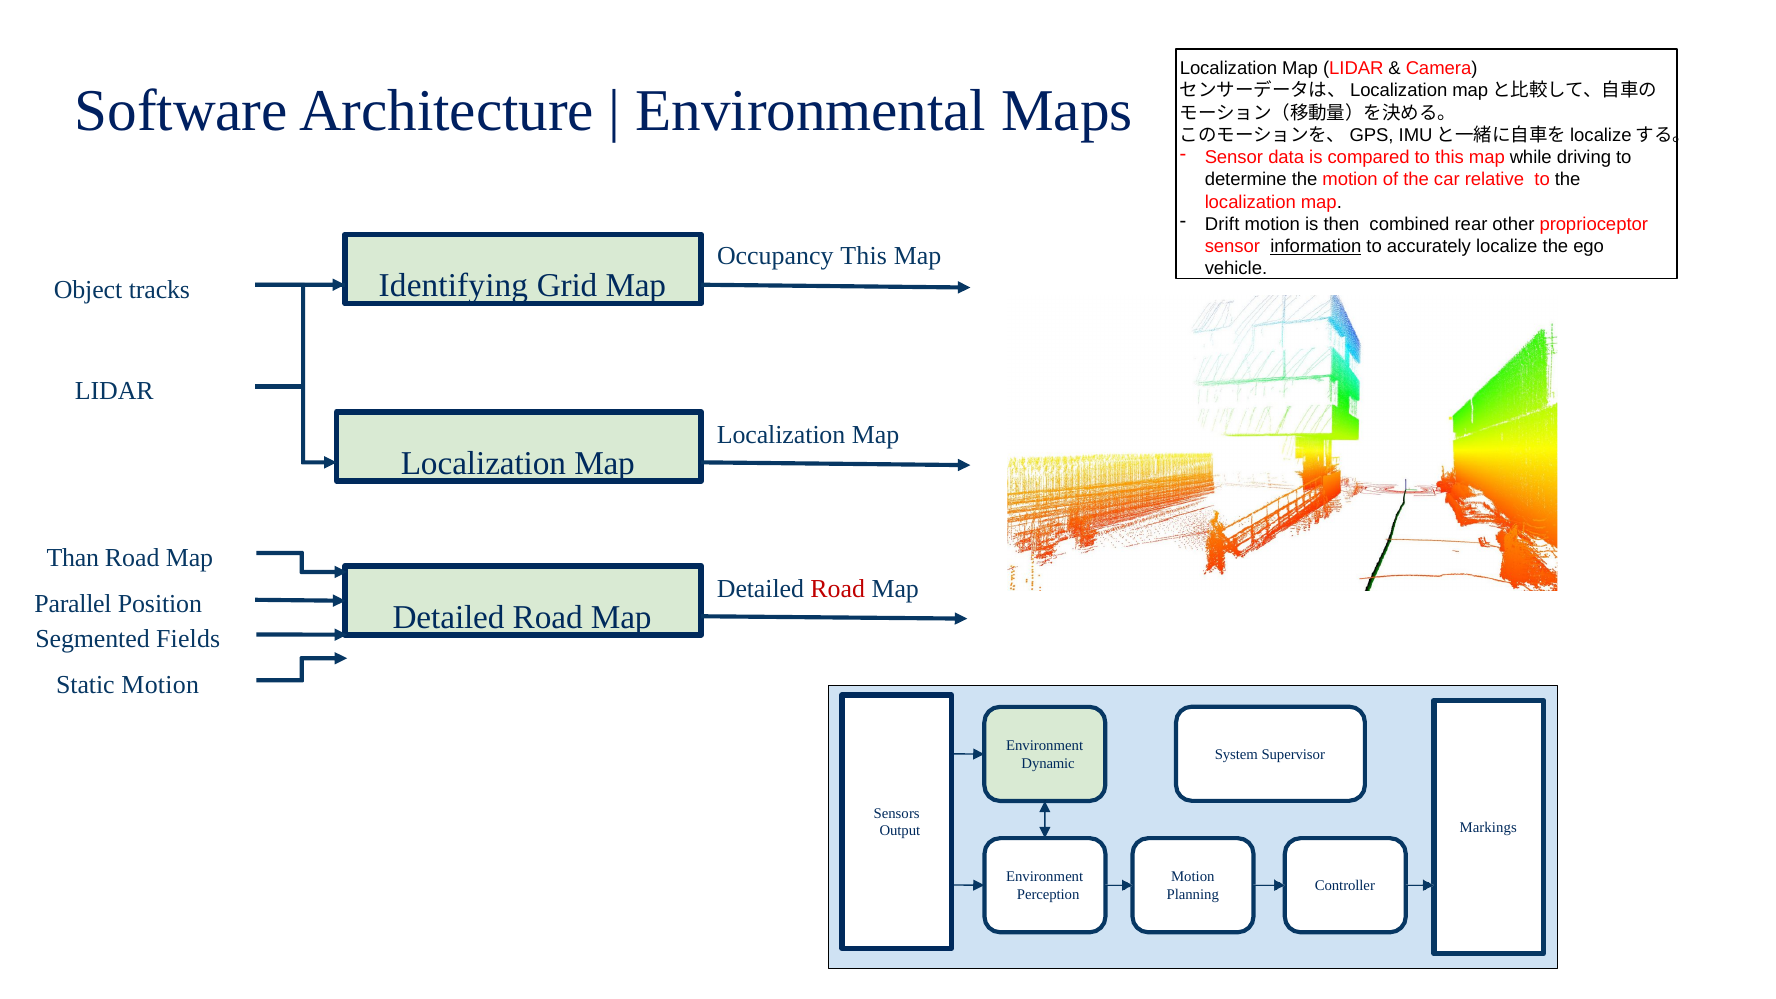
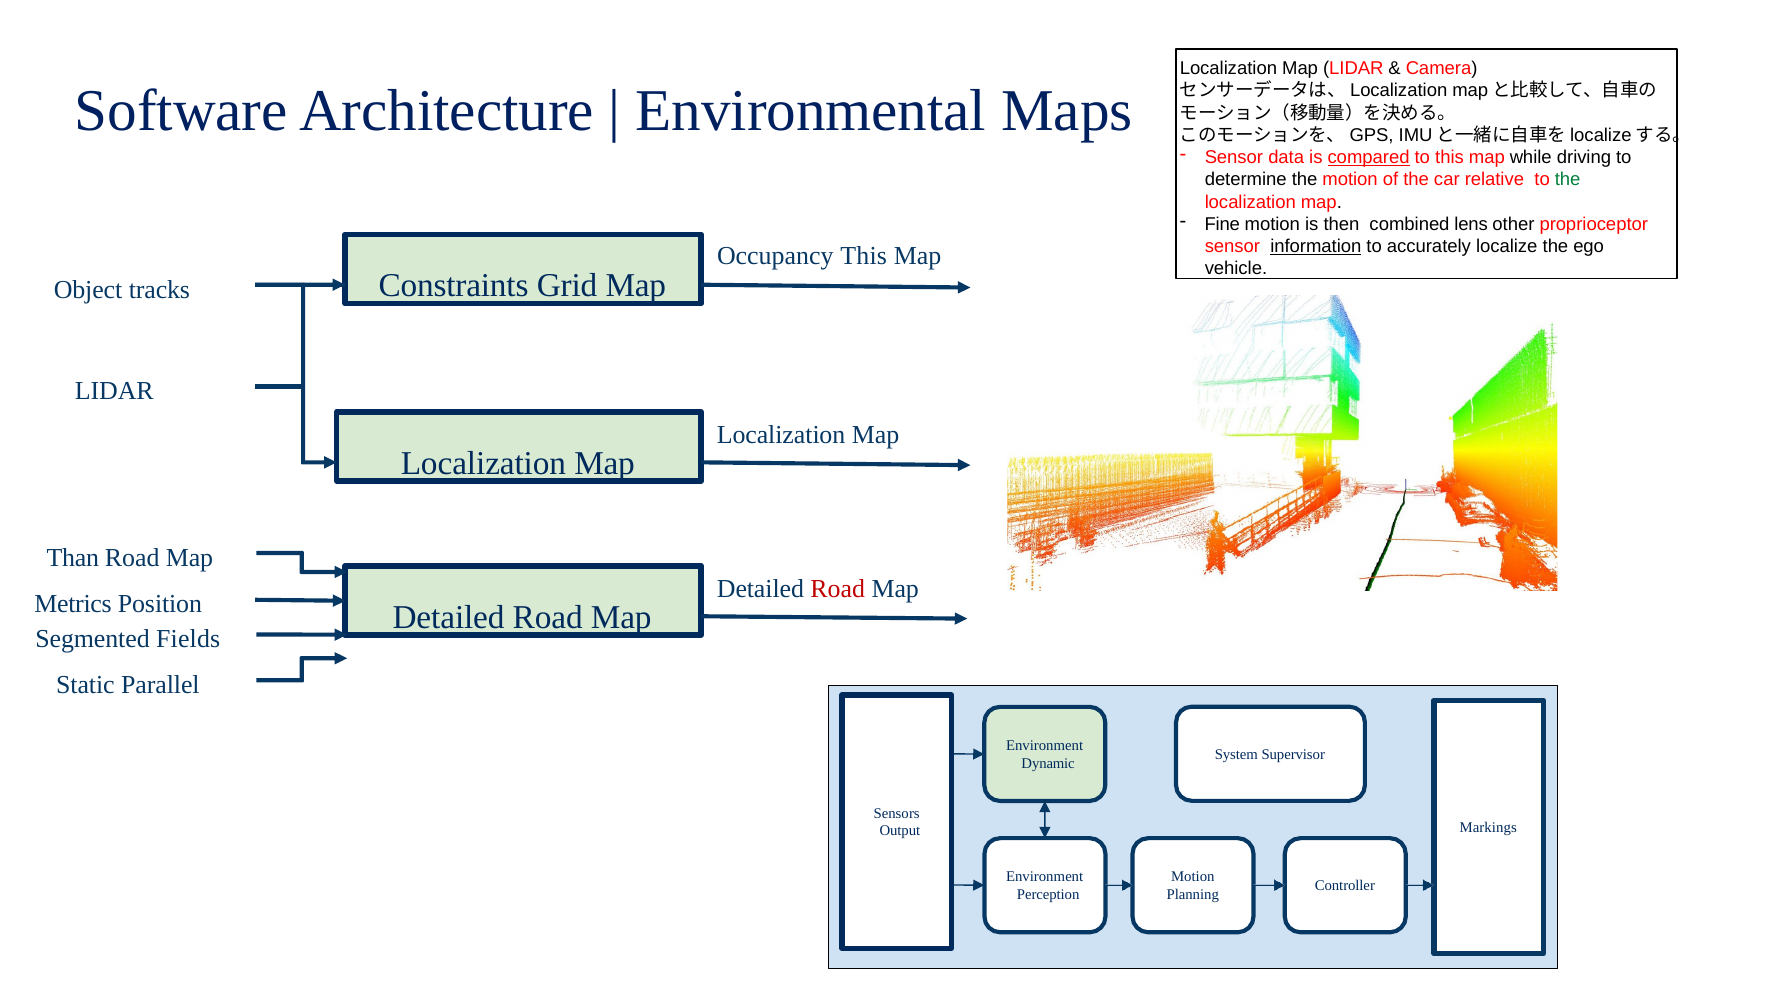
compared underline: none -> present
the at (1568, 180) colour: black -> green
Drift: Drift -> Fine
rear: rear -> lens
Identifying: Identifying -> Constraints
Parallel: Parallel -> Metrics
Static Motion: Motion -> Parallel
